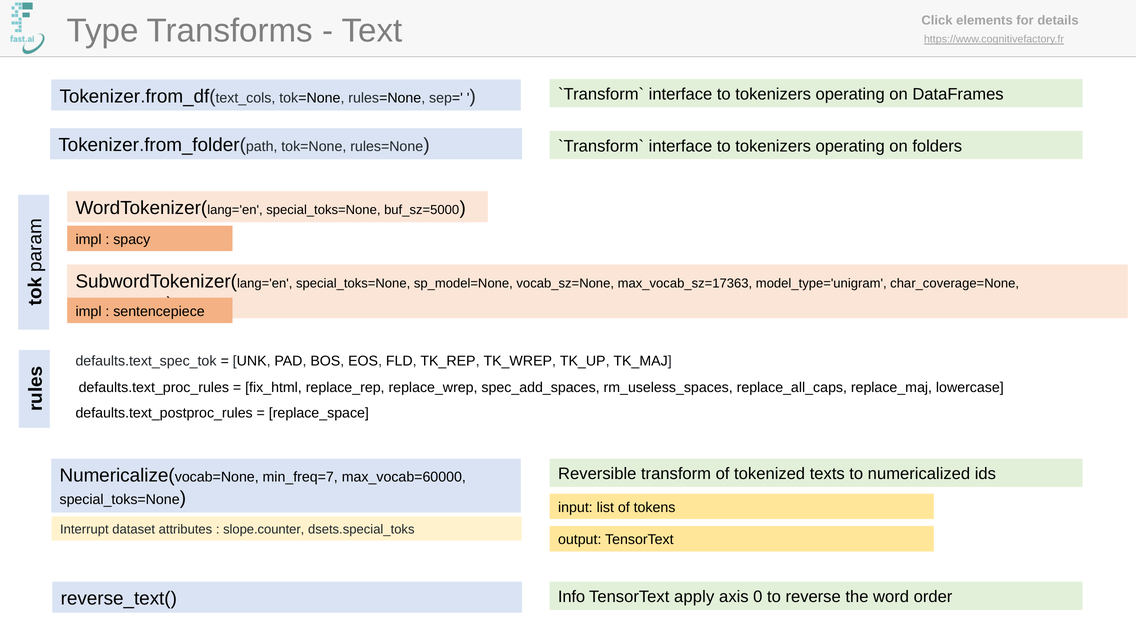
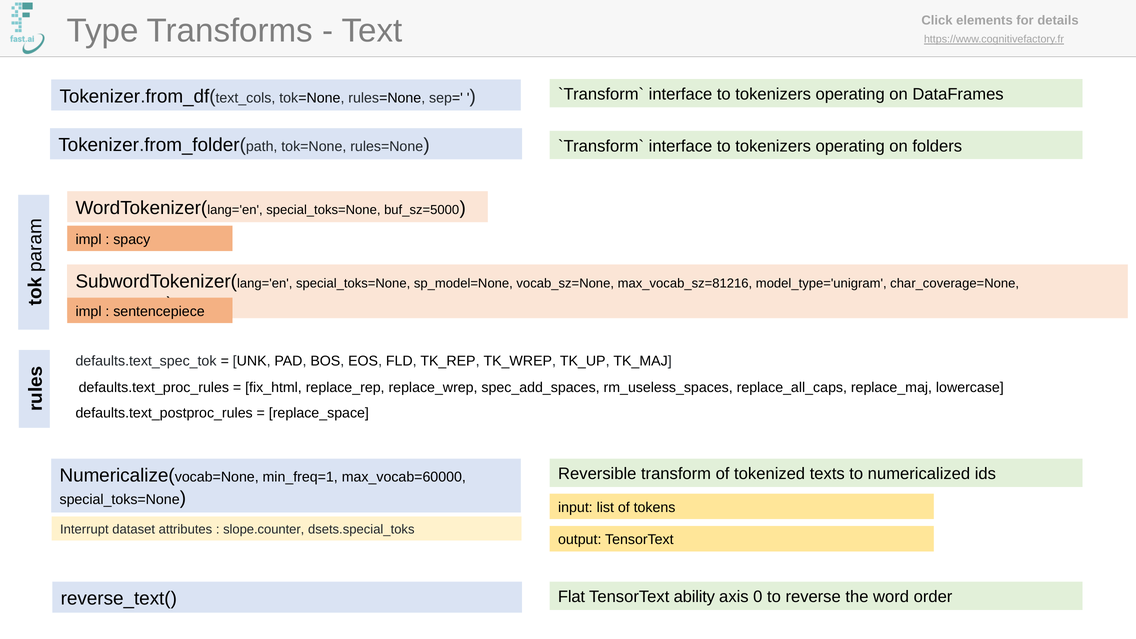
max_vocab_sz=17363: max_vocab_sz=17363 -> max_vocab_sz=81216
min_freq=7: min_freq=7 -> min_freq=1
Info: Info -> Flat
apply: apply -> ability
